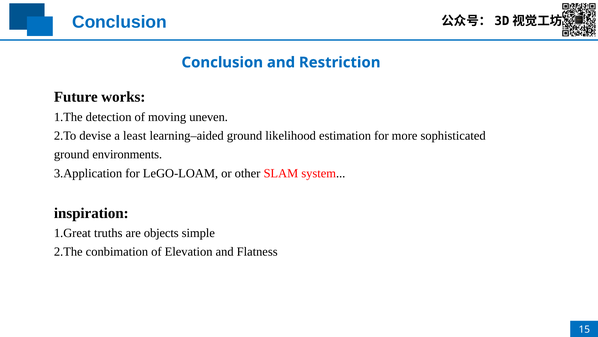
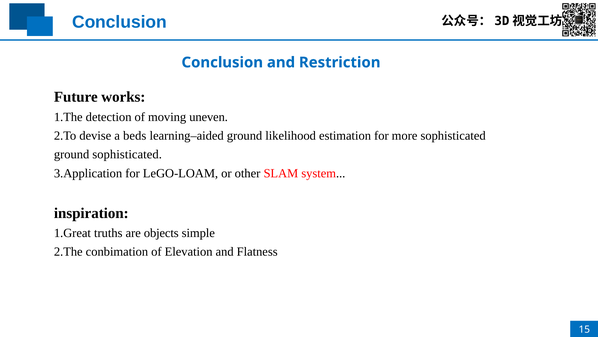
least: least -> beds
ground environments: environments -> sophisticated
